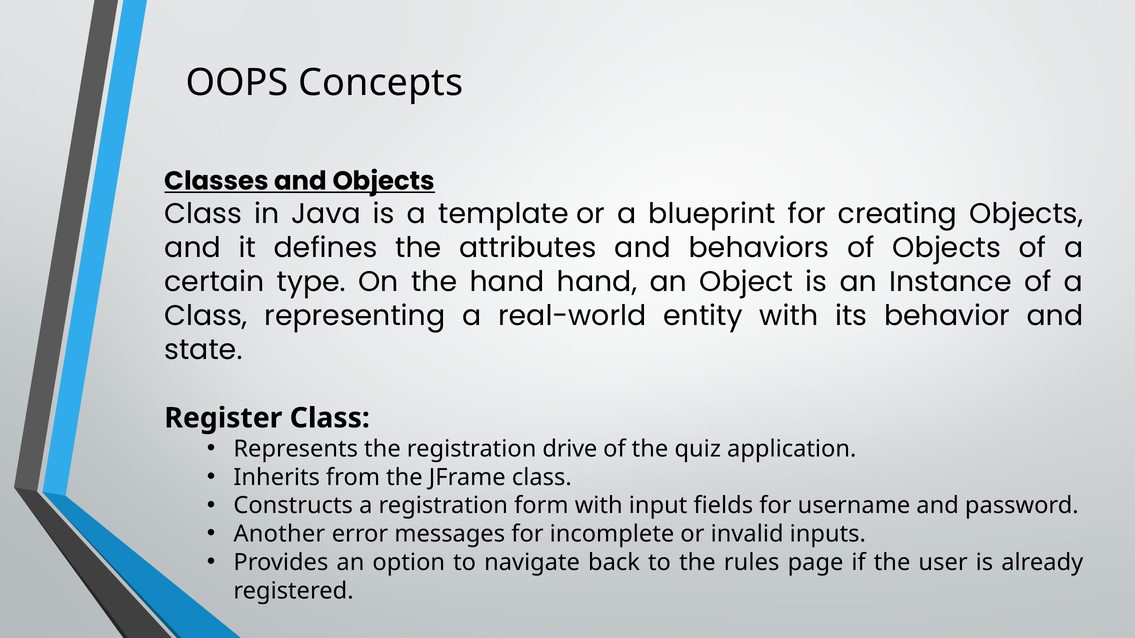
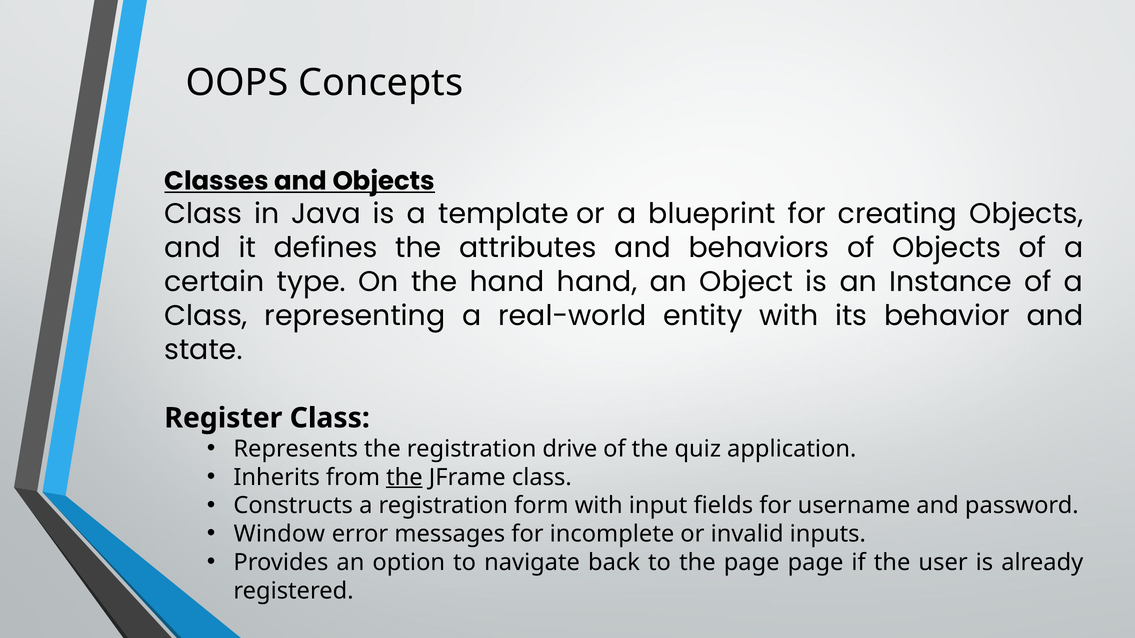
the at (404, 478) underline: none -> present
Another: Another -> Window
the rules: rules -> page
